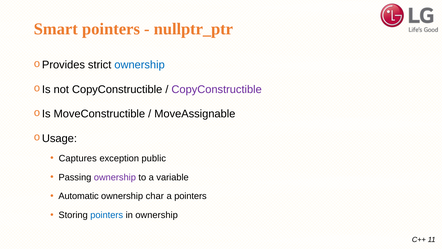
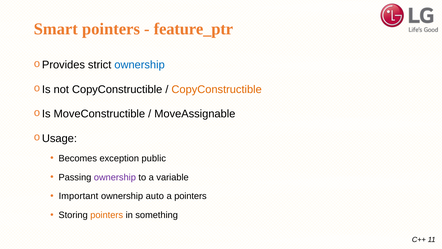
nullptr_ptr: nullptr_ptr -> feature_ptr
CopyConstructible at (217, 89) colour: purple -> orange
Captures: Captures -> Becomes
Automatic: Automatic -> Important
char: char -> auto
pointers at (107, 215) colour: blue -> orange
in ownership: ownership -> something
